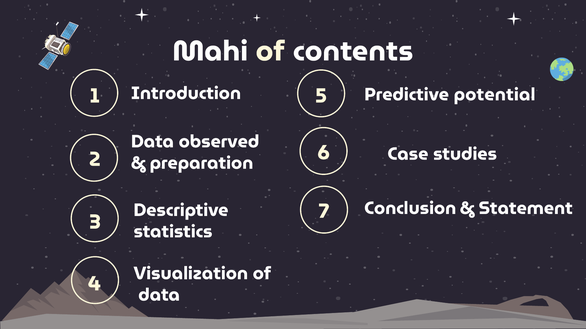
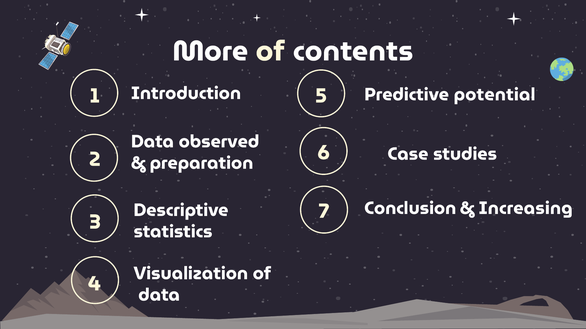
Mahi: Mahi -> More
Statement: Statement -> Increasing
